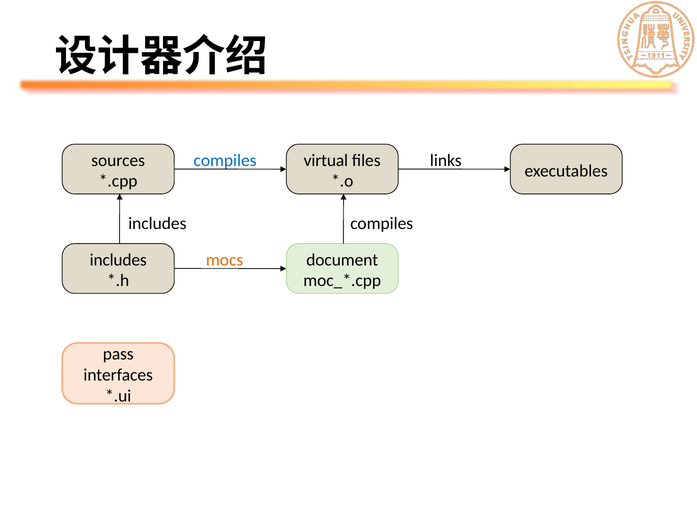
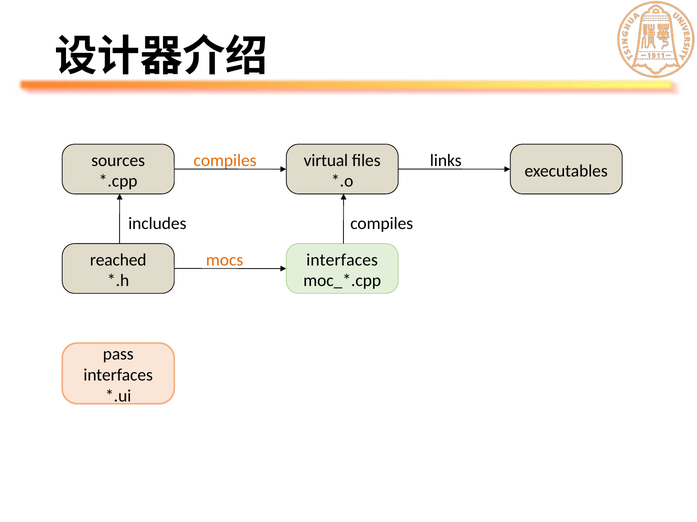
compiles at (225, 161) colour: blue -> orange
includes at (118, 260): includes -> reached
document at (342, 260): document -> interfaces
